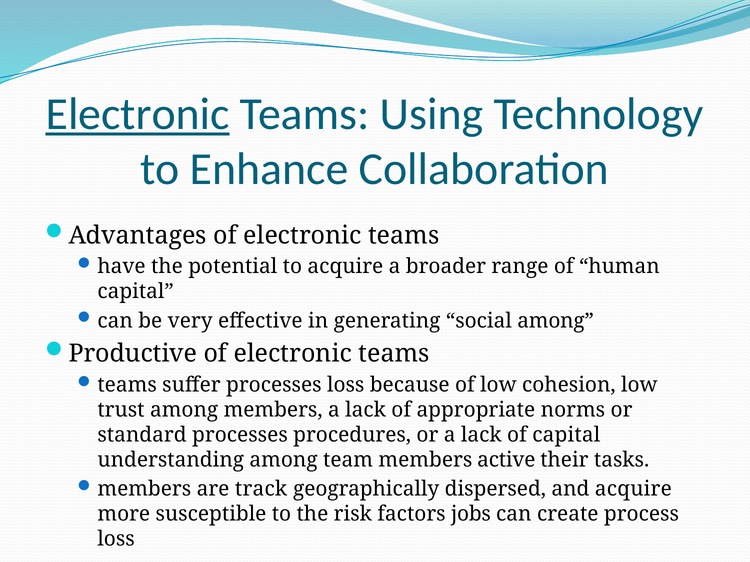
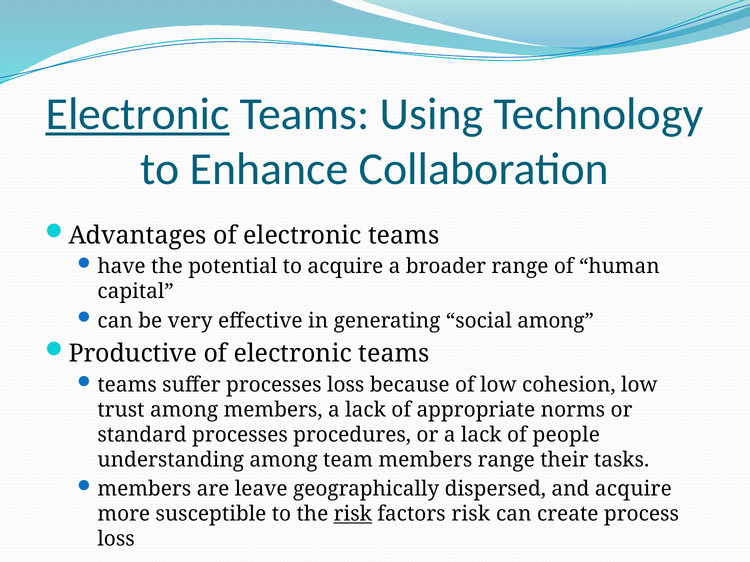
of capital: capital -> people
members active: active -> range
track: track -> leave
risk at (353, 514) underline: none -> present
factors jobs: jobs -> risk
